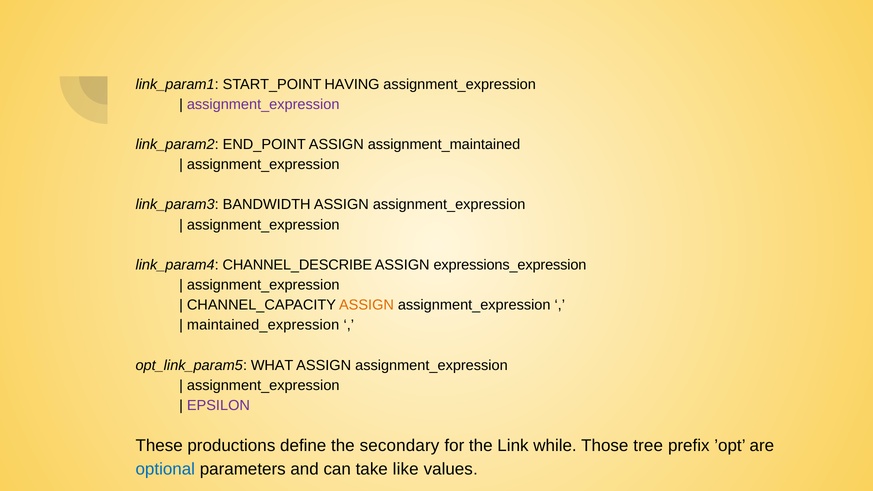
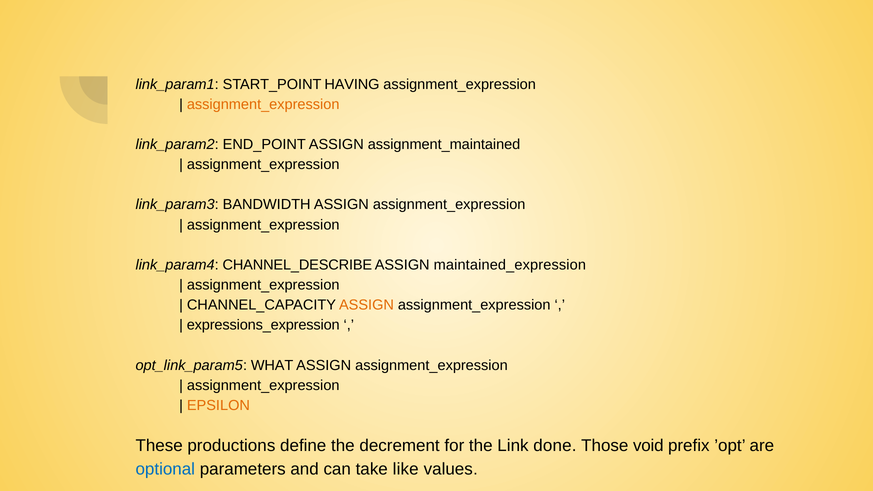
assignment_expression at (263, 104) colour: purple -> orange
expressions_expression: expressions_expression -> maintained_expression
maintained_expression: maintained_expression -> expressions_expression
EPSILON colour: purple -> orange
secondary: secondary -> decrement
while: while -> done
tree: tree -> void
